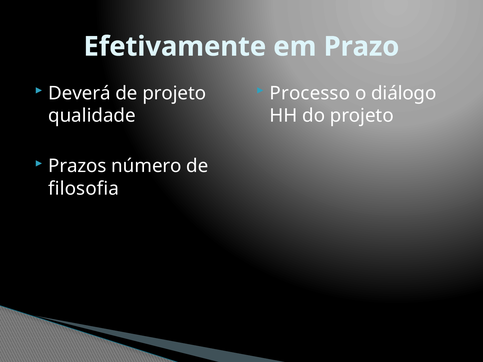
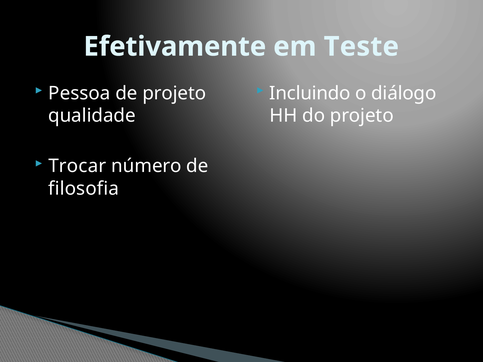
Prazo: Prazo -> Teste
Deverá: Deverá -> Pessoa
Processo: Processo -> Incluindo
Prazos: Prazos -> Trocar
